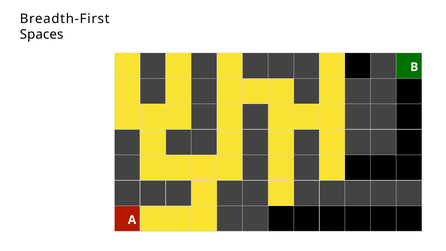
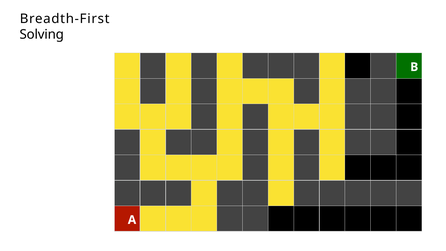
Spaces: Spaces -> Solving
